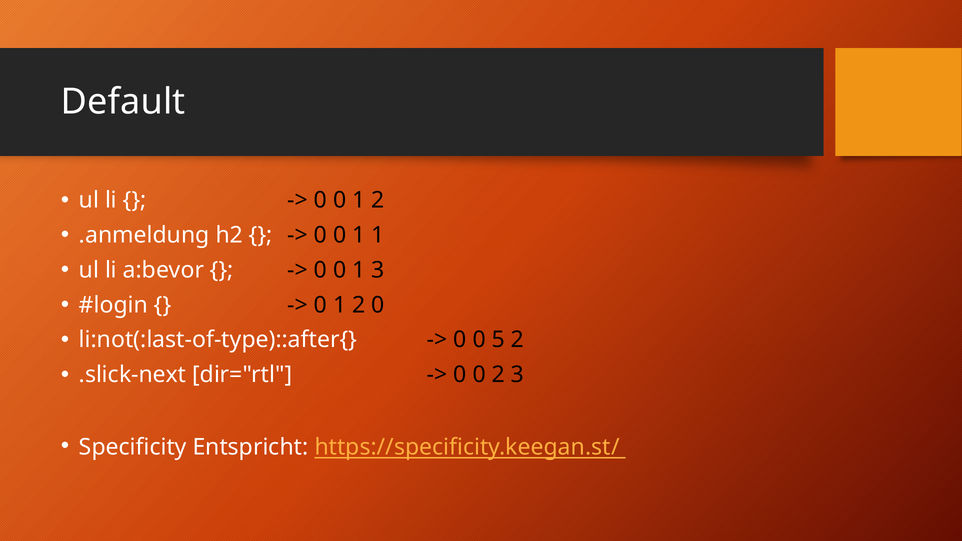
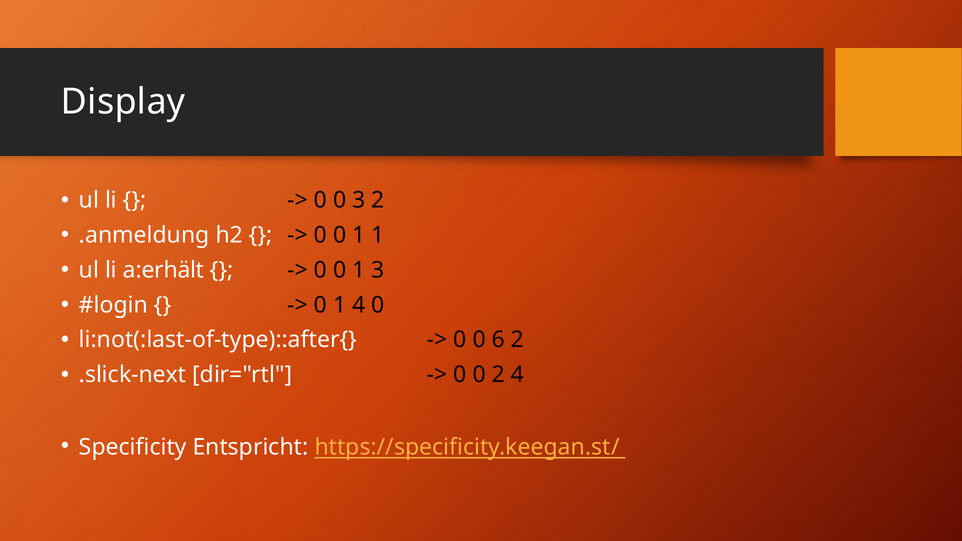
Default: Default -> Display
1 at (359, 200): 1 -> 3
a:bevor: a:bevor -> a:erhält
2 at (359, 305): 2 -> 4
5: 5 -> 6
2 3: 3 -> 4
